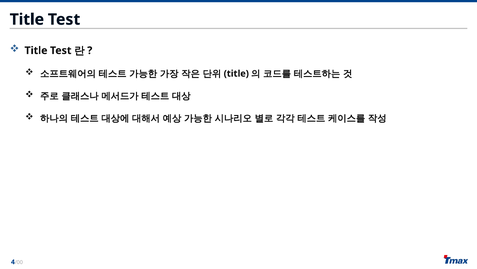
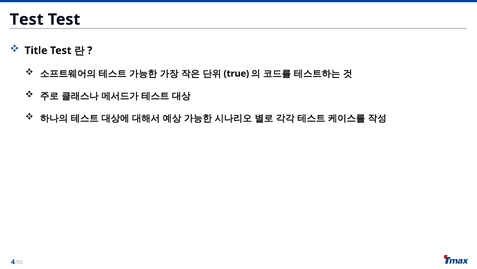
Title at (27, 19): Title -> Test
title at (236, 73): title -> true
